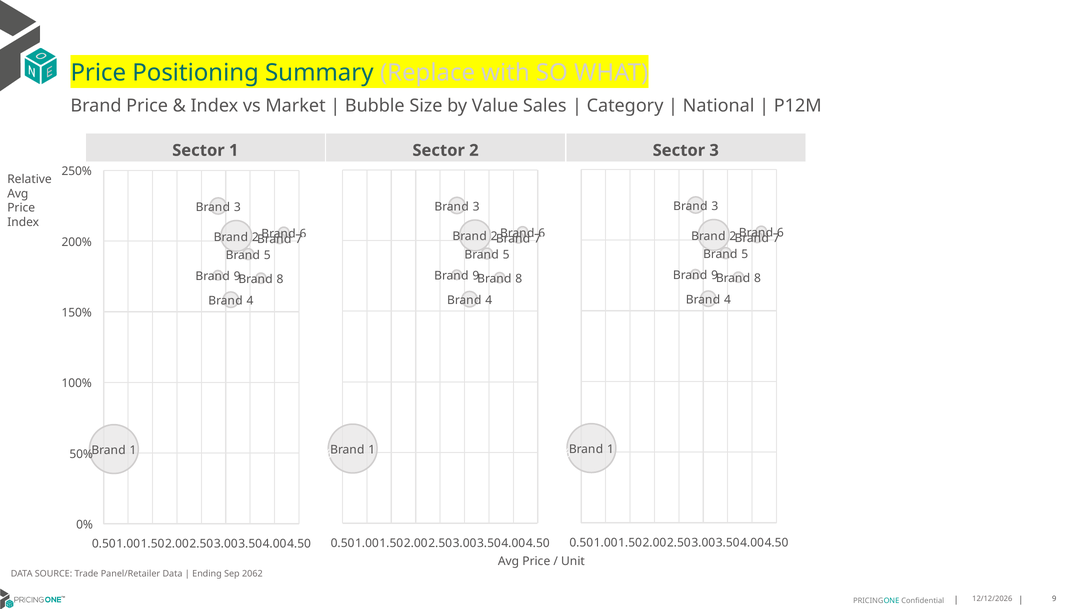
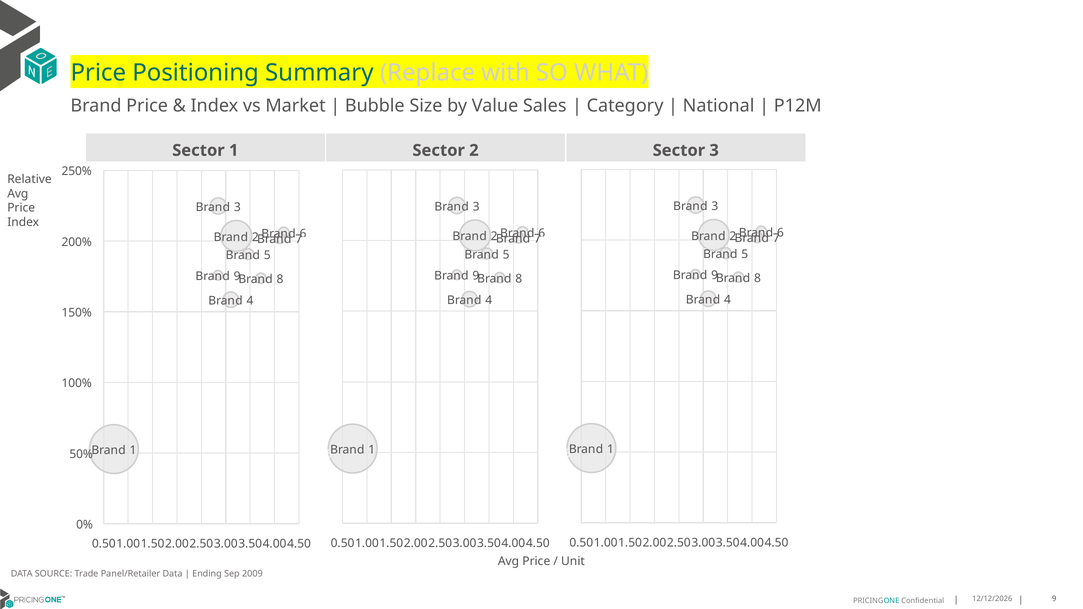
2062: 2062 -> 2009
